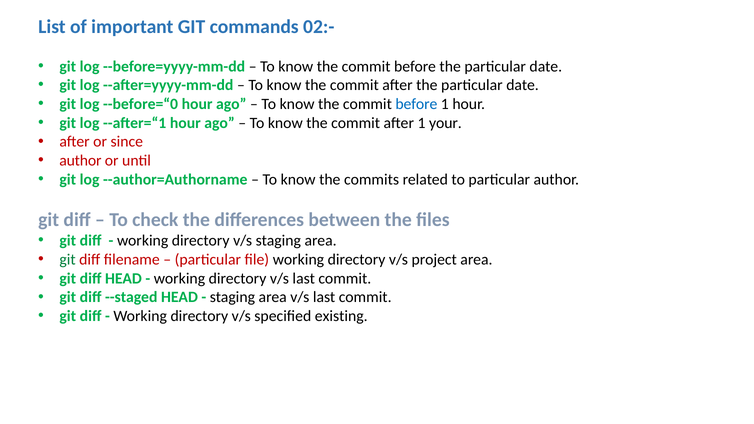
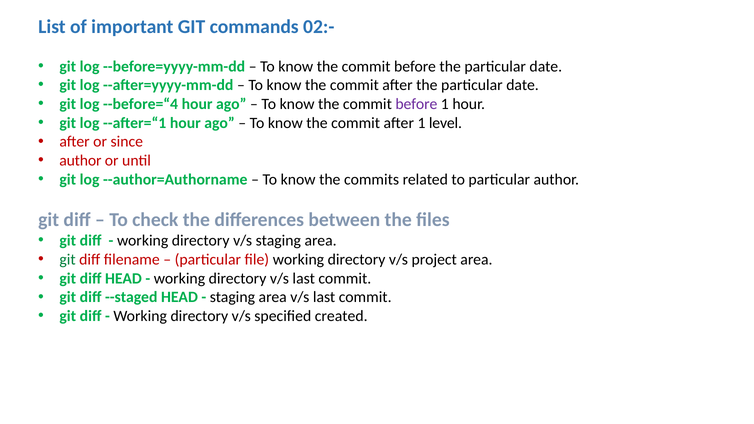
--before=“0: --before=“0 -> --before=“4
before at (416, 104) colour: blue -> purple
your: your -> level
existing: existing -> created
